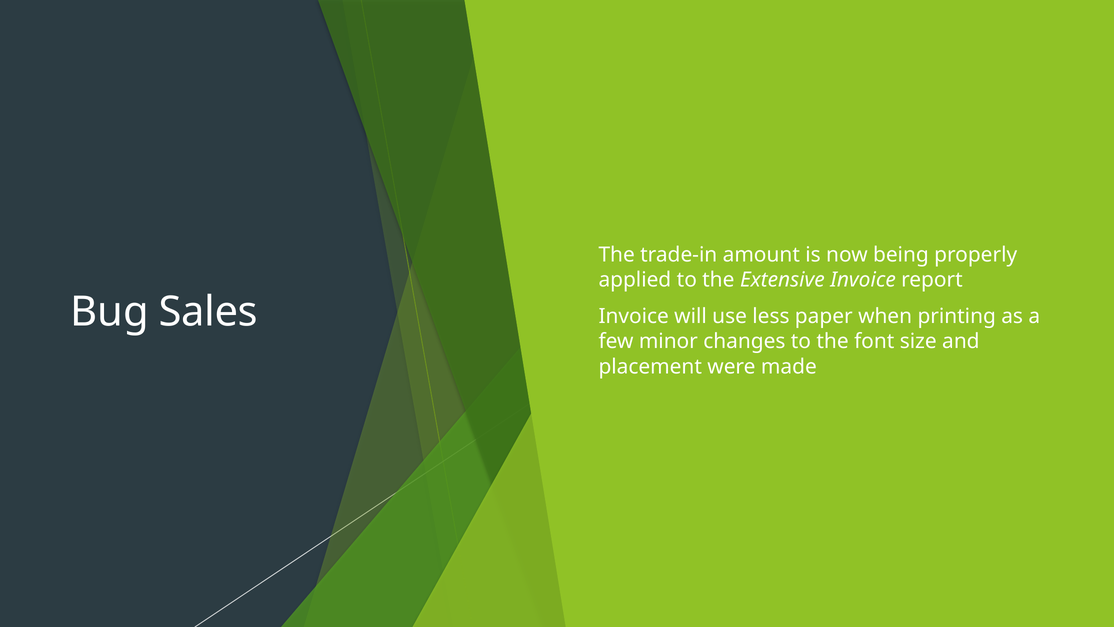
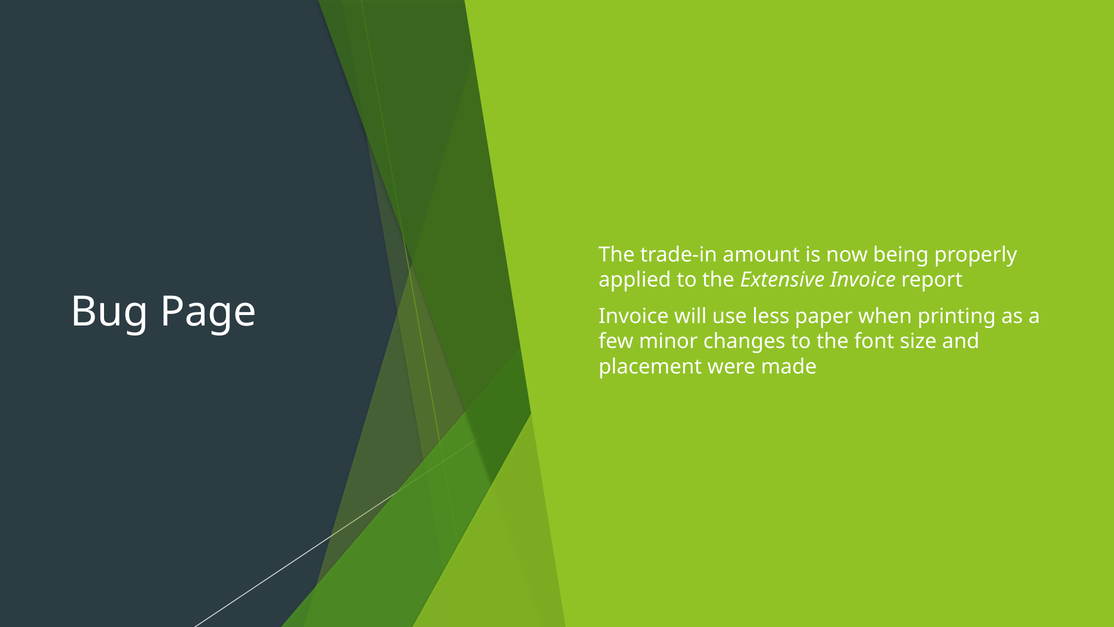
Sales: Sales -> Page
